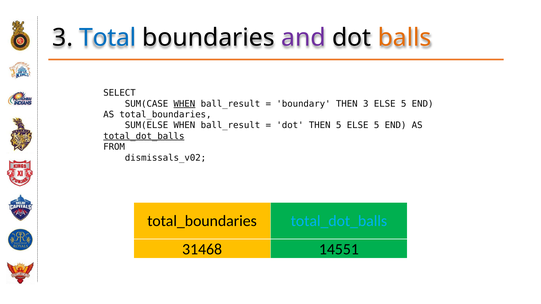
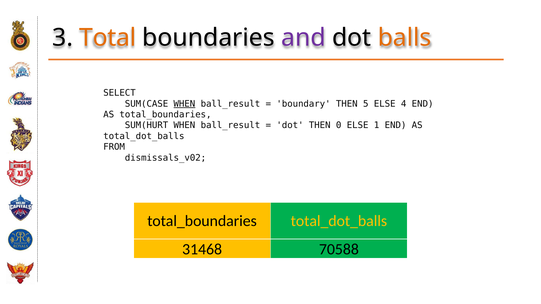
Total colour: blue -> orange
THEN 3: 3 -> 5
5 at (404, 104): 5 -> 4
SUM(ELSE: SUM(ELSE -> SUM(HURT
THEN 5: 5 -> 0
5 at (377, 125): 5 -> 1
total_dot_balls at (144, 136) underline: present -> none
total_dot_balls at (339, 221) colour: light blue -> yellow
14551: 14551 -> 70588
